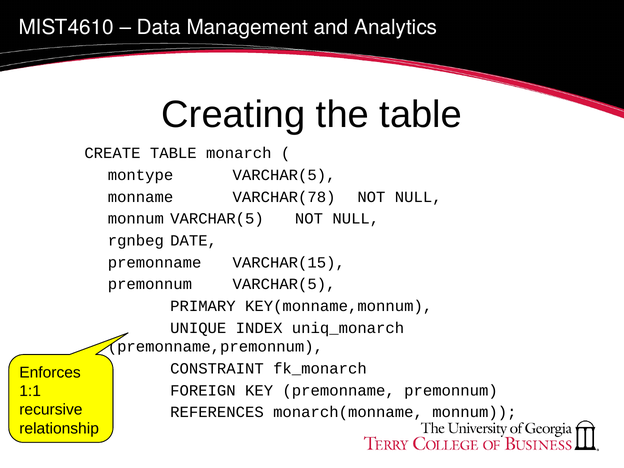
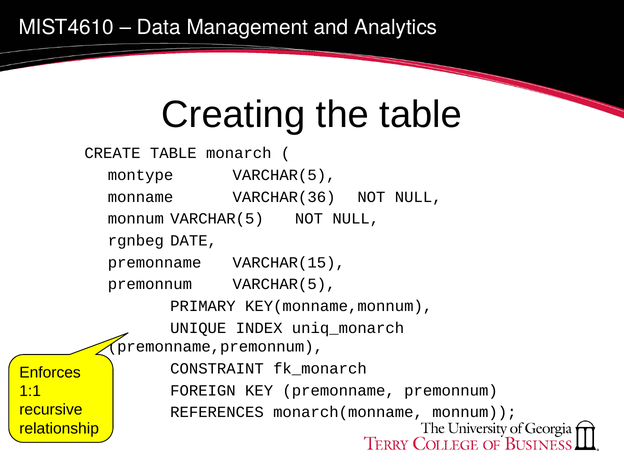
VARCHAR(78: VARCHAR(78 -> VARCHAR(36
